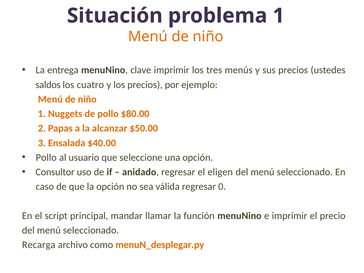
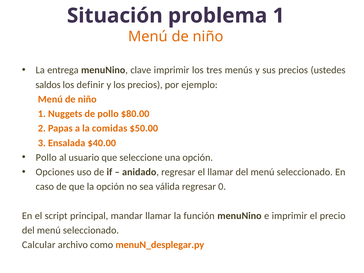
cuatro: cuatro -> definir
alcanzar: alcanzar -> comidas
Consultor: Consultor -> Opciones
el eligen: eligen -> llamar
Recarga: Recarga -> Calcular
